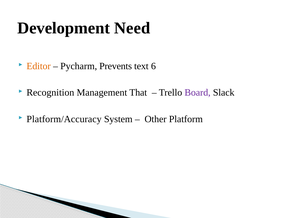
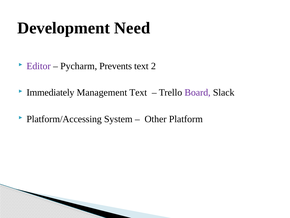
Editor colour: orange -> purple
6: 6 -> 2
Recognition: Recognition -> Immediately
Management That: That -> Text
Platform/Accuracy: Platform/Accuracy -> Platform/Accessing
